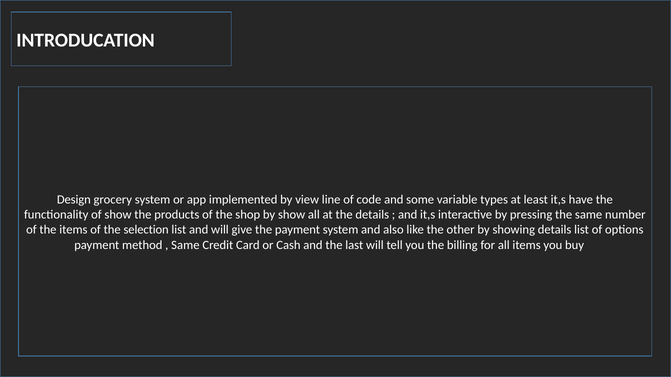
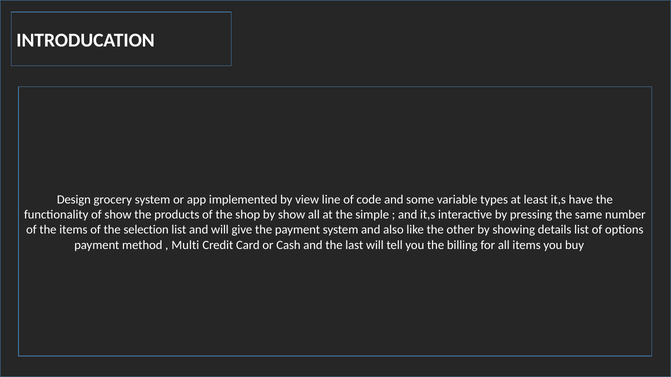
the details: details -> simple
Same at (185, 245): Same -> Multi
